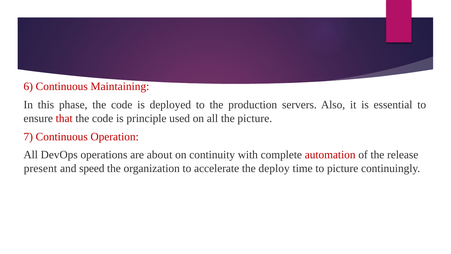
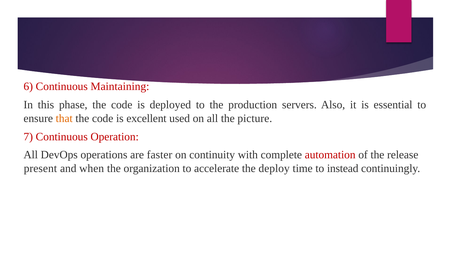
that colour: red -> orange
principle: principle -> excellent
about: about -> faster
speed: speed -> when
to picture: picture -> instead
